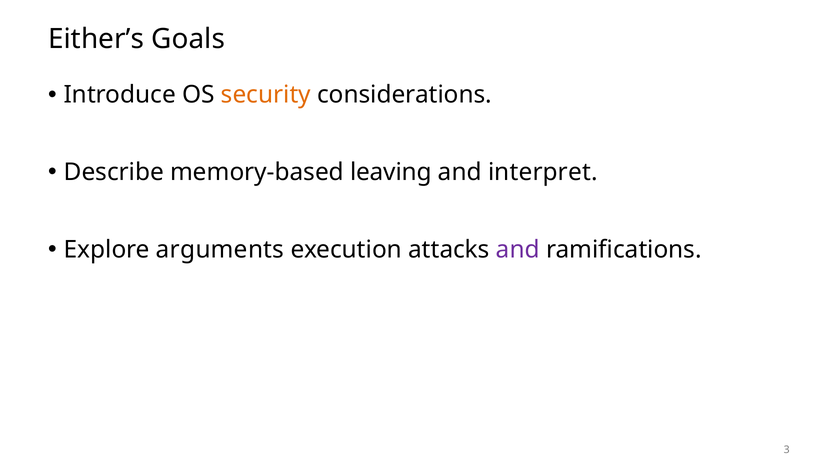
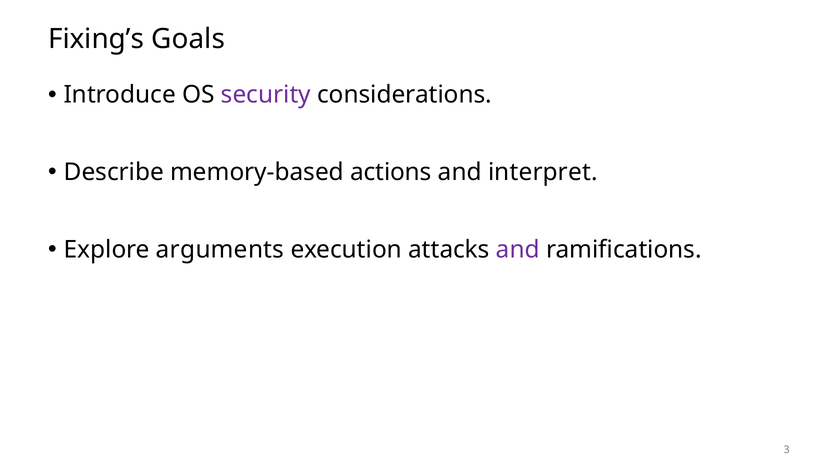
Either’s: Either’s -> Fixing’s
security colour: orange -> purple
leaving: leaving -> actions
